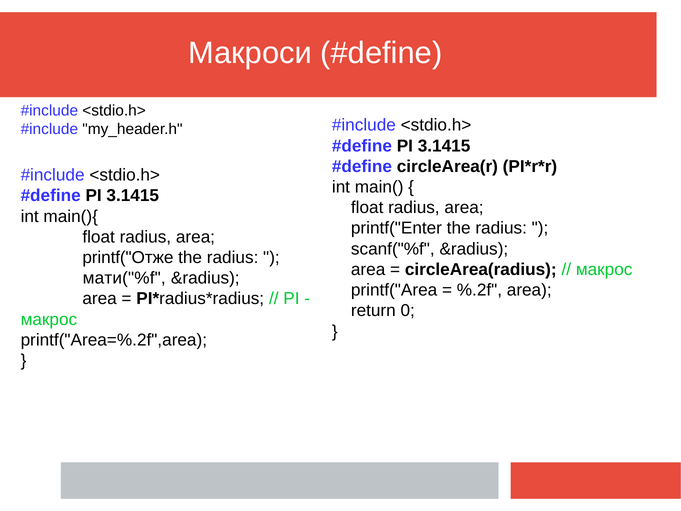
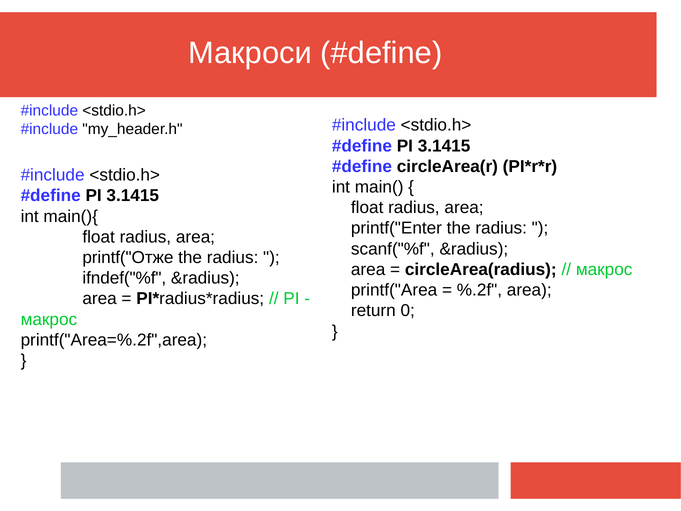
мати("%f: мати("%f -> ifndef("%f
